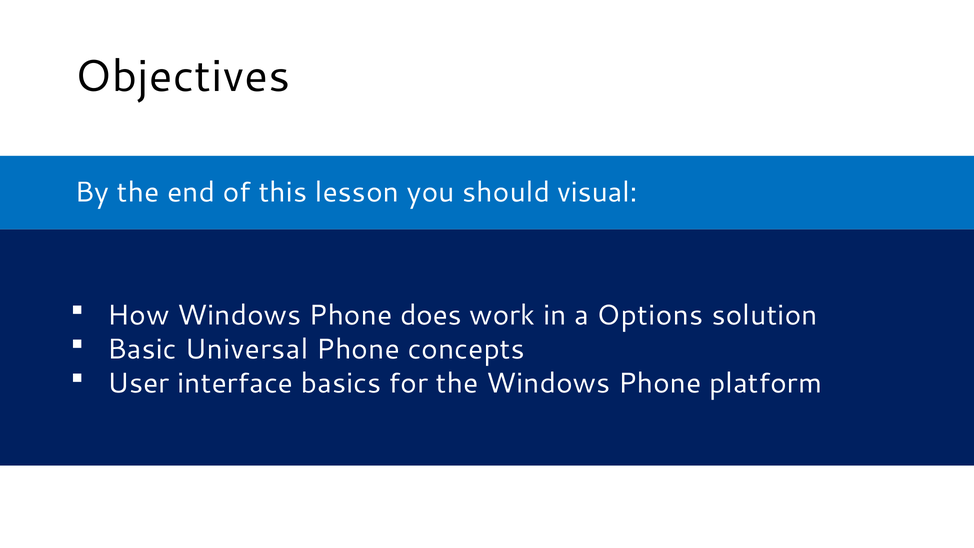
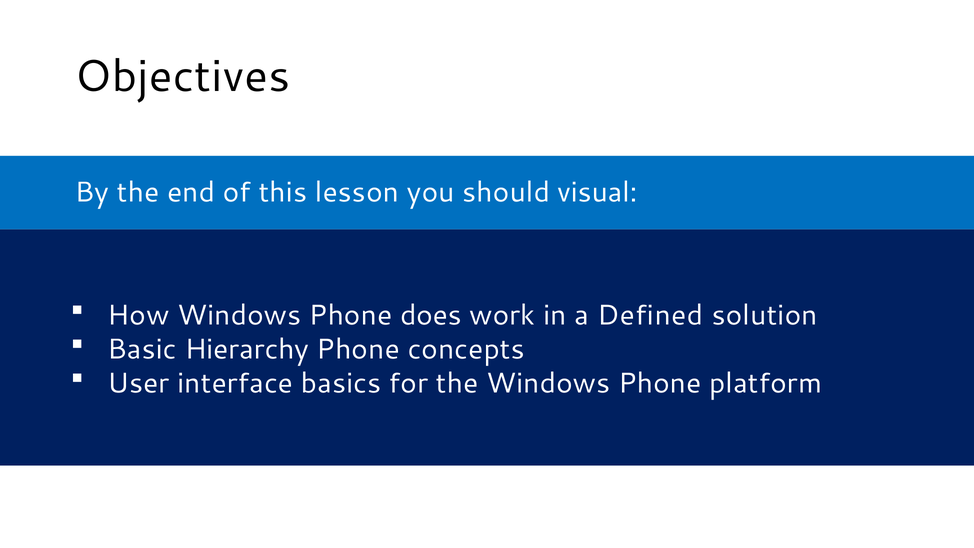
Options: Options -> Defined
Universal: Universal -> Hierarchy
